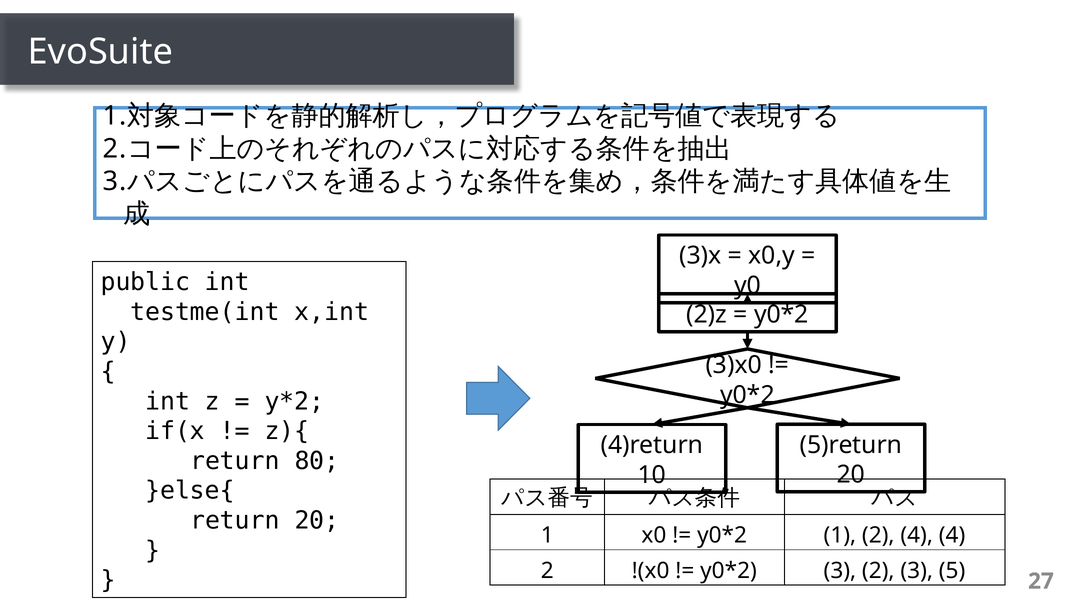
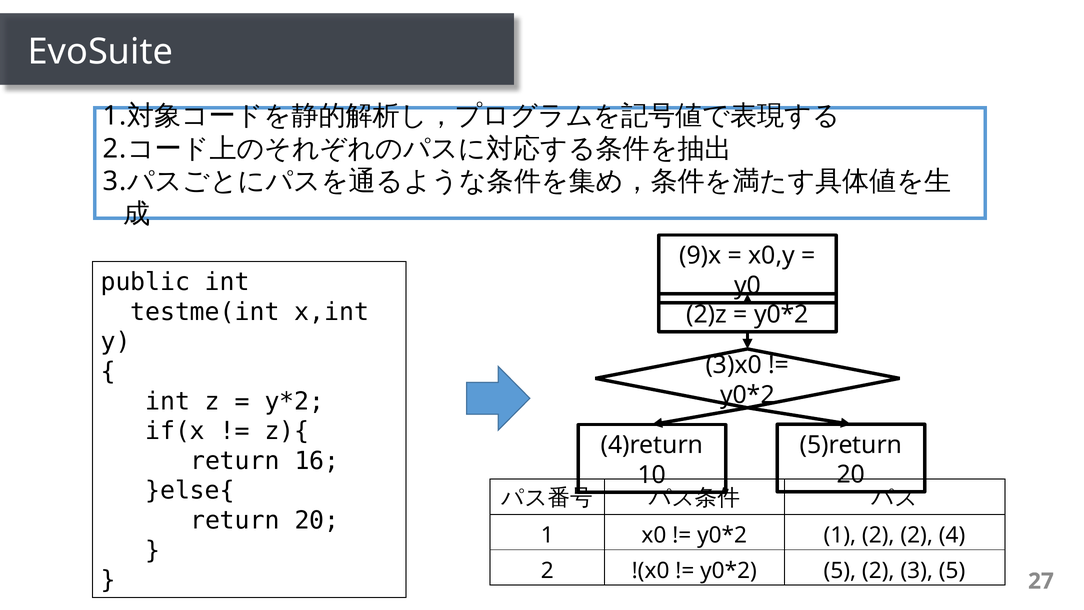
3)x: 3)x -> 9)x
80: 80 -> 16
2 4: 4 -> 2
3 at (840, 570): 3 -> 5
